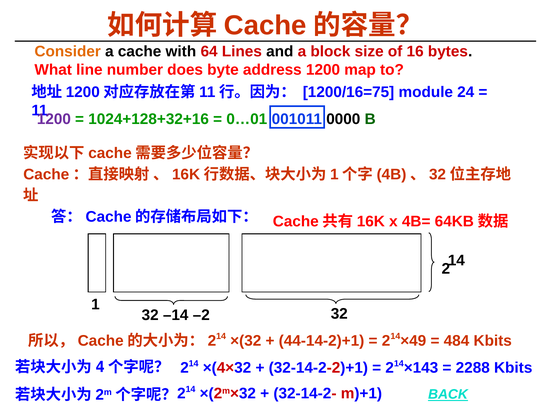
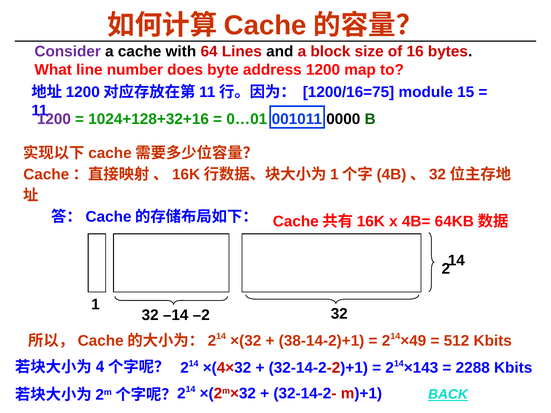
Consider colour: orange -> purple
24: 24 -> 15
44-14-2)+1: 44-14-2)+1 -> 38-14-2)+1
484: 484 -> 512
